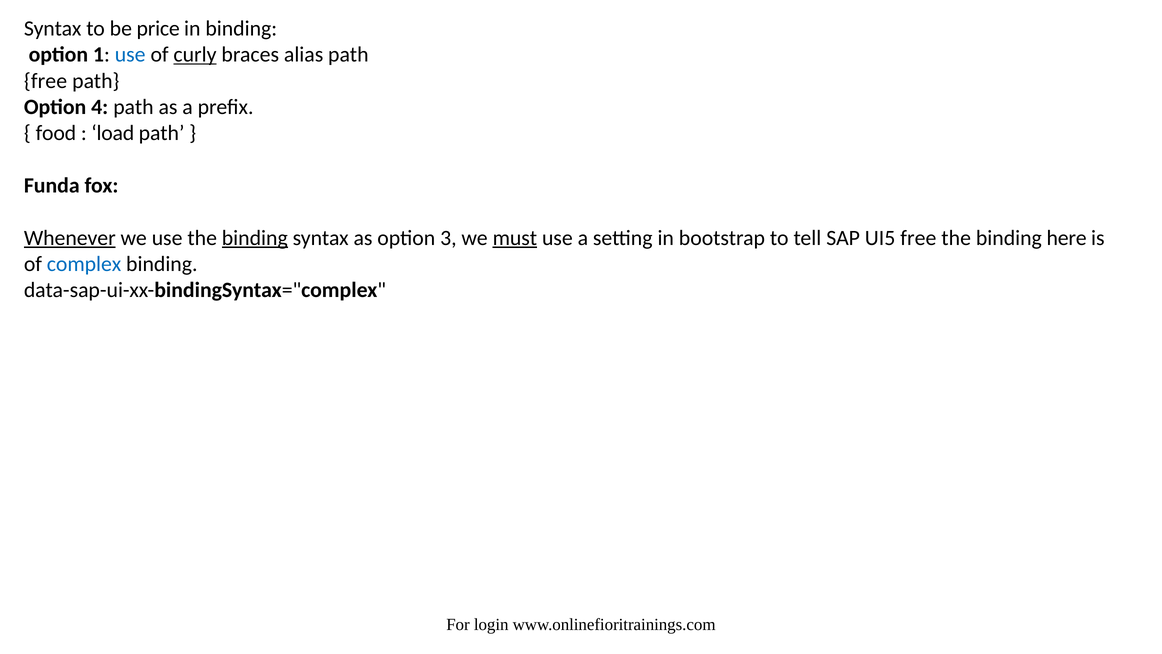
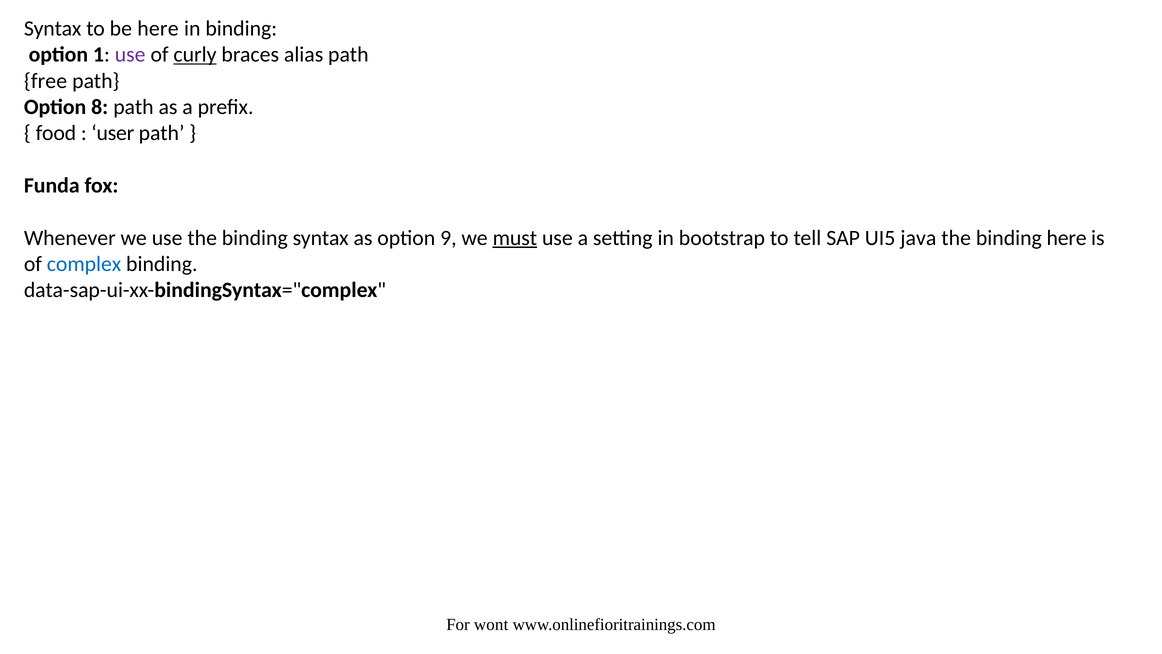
be price: price -> here
use at (130, 55) colour: blue -> purple
4: 4 -> 8
load: load -> user
Whenever underline: present -> none
binding at (255, 238) underline: present -> none
3: 3 -> 9
UI5 free: free -> java
login: login -> wont
